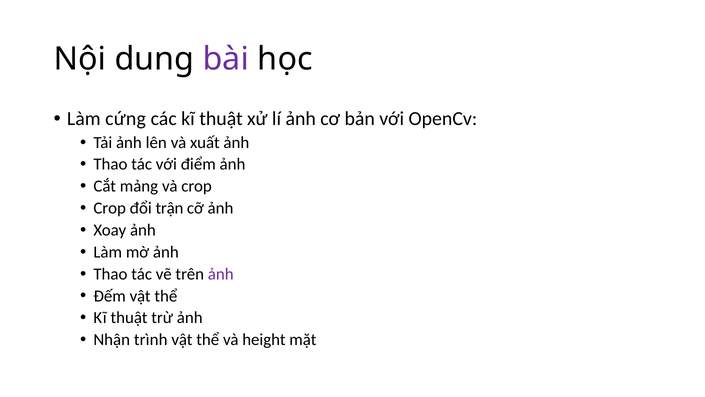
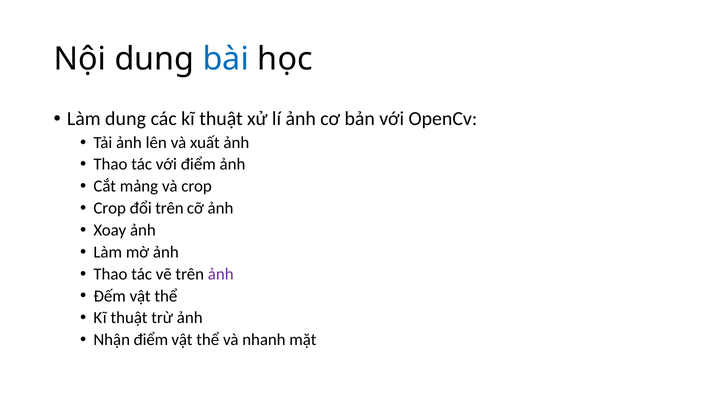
bài colour: purple -> blue
Làm cứng: cứng -> dung
đổi trận: trận -> trên
Nhận trình: trình -> điểm
height: height -> nhanh
